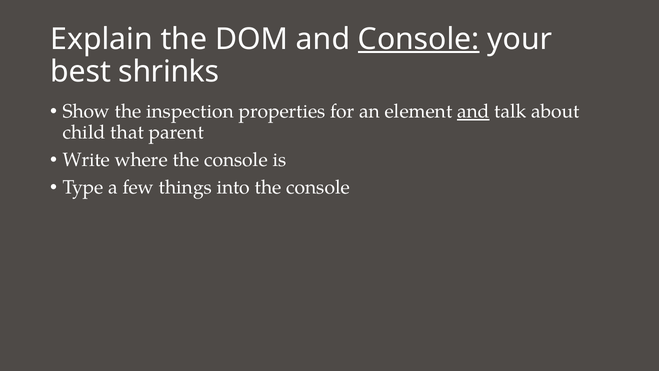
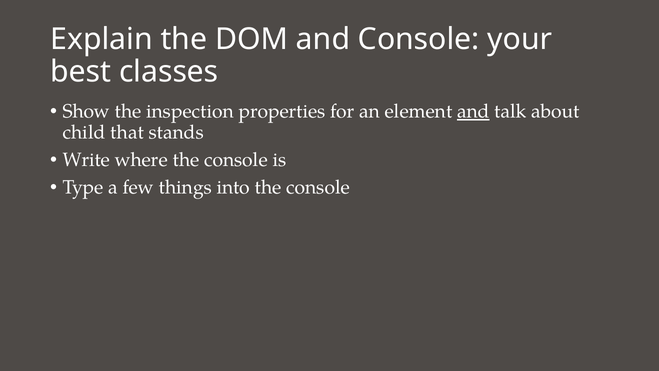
Console at (419, 39) underline: present -> none
shrinks: shrinks -> classes
parent: parent -> stands
